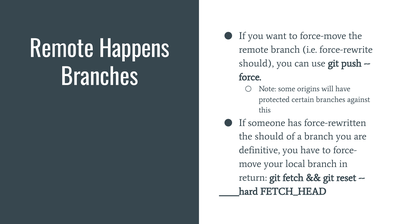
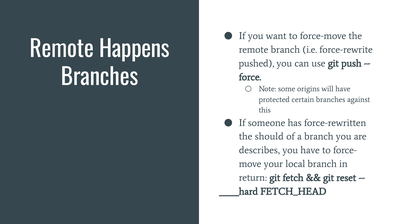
should at (256, 63): should -> pushed
definitive: definitive -> describes
